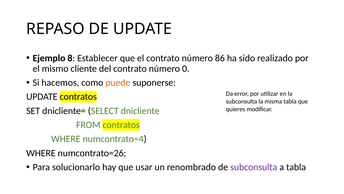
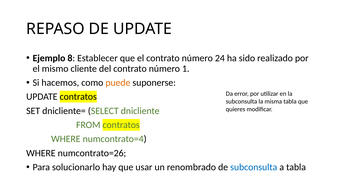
86: 86 -> 24
0: 0 -> 1
subconsulta at (254, 167) colour: purple -> blue
